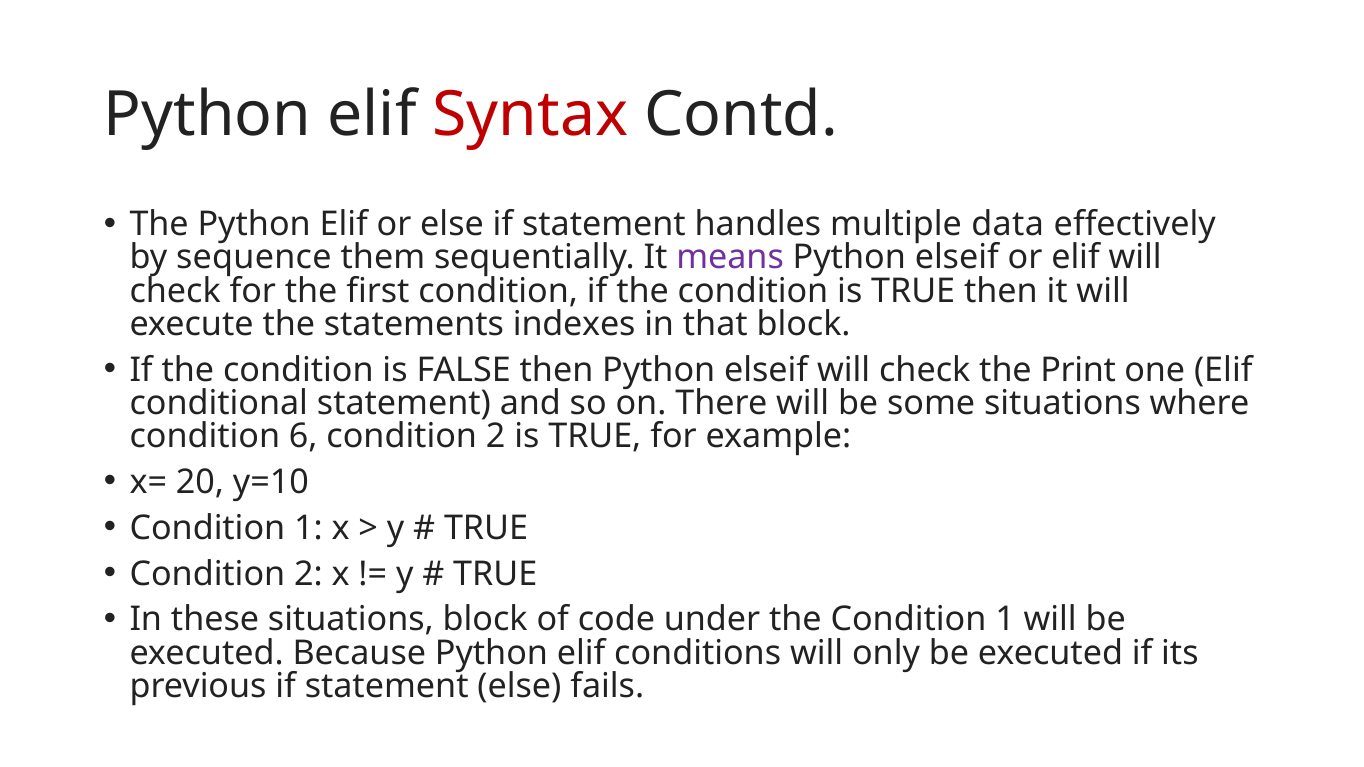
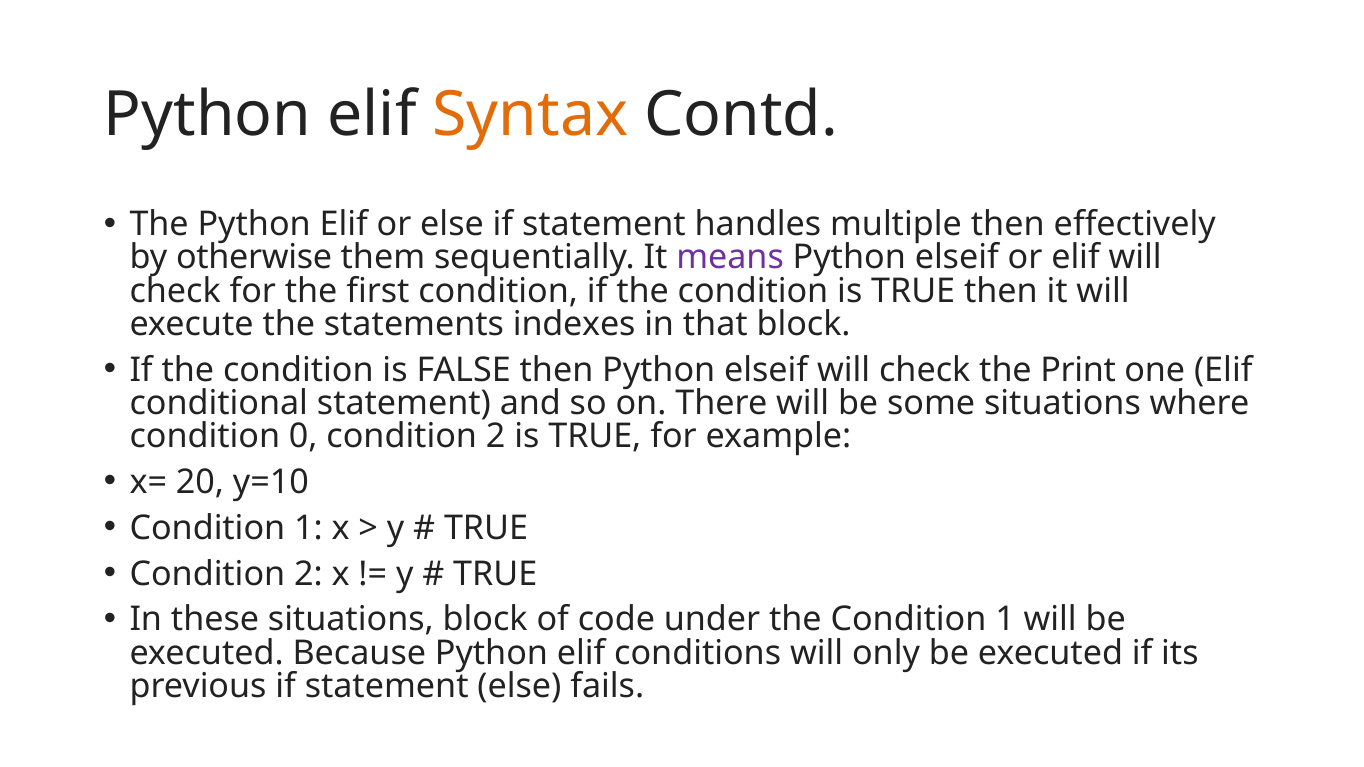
Syntax colour: red -> orange
multiple data: data -> then
sequence: sequence -> otherwise
6: 6 -> 0
